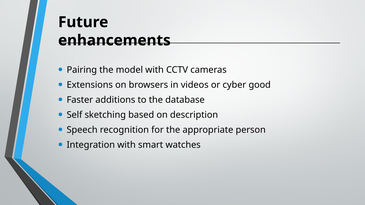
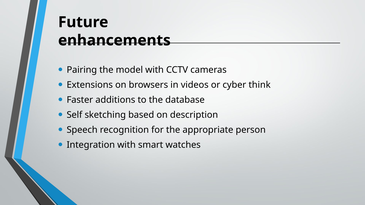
good: good -> think
